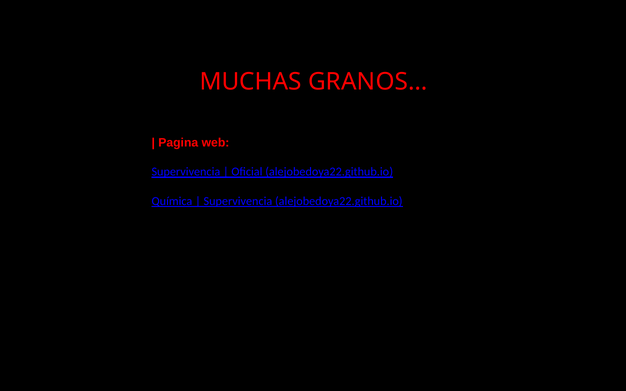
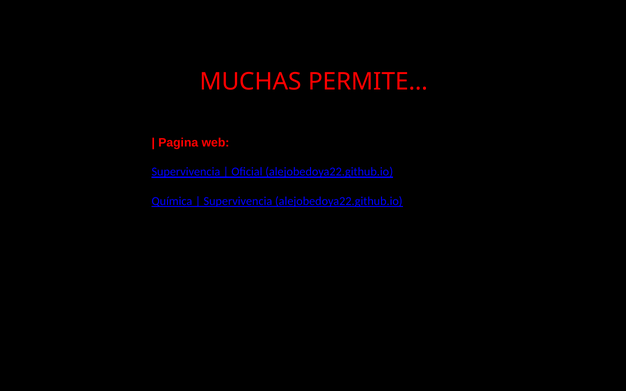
GRANOS…: GRANOS… -> PERMITE…
